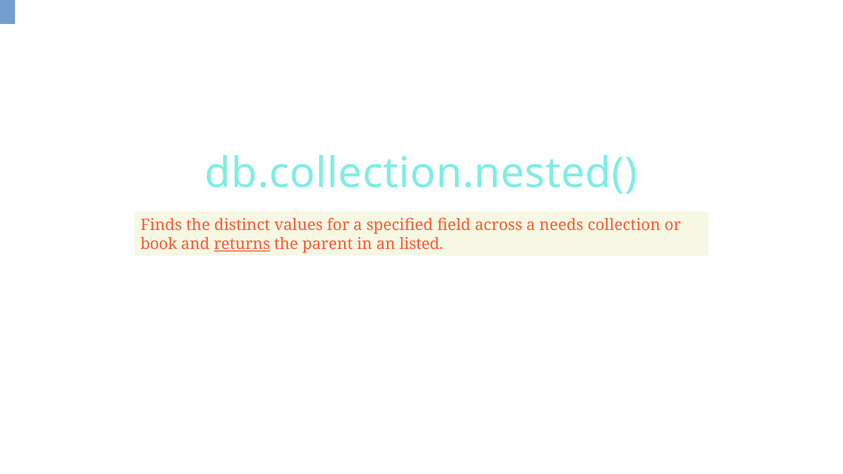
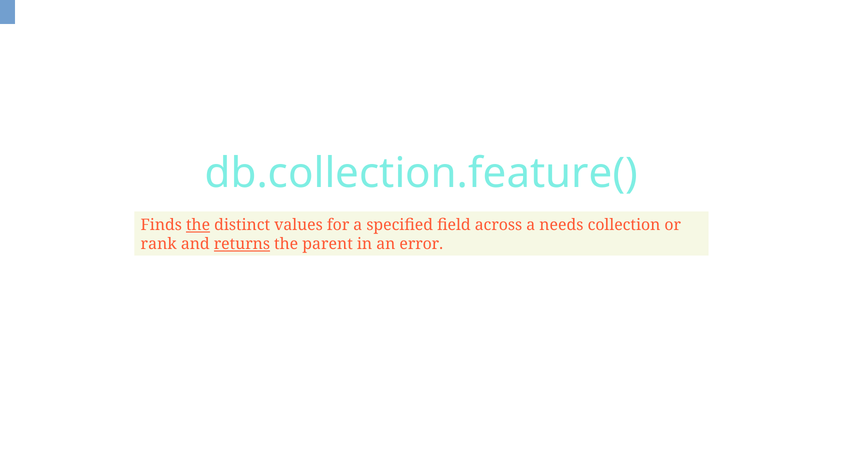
db.collection.nested(: db.collection.nested( -> db.collection.feature(
the at (198, 225) underline: none -> present
book: book -> rank
listed: listed -> error
